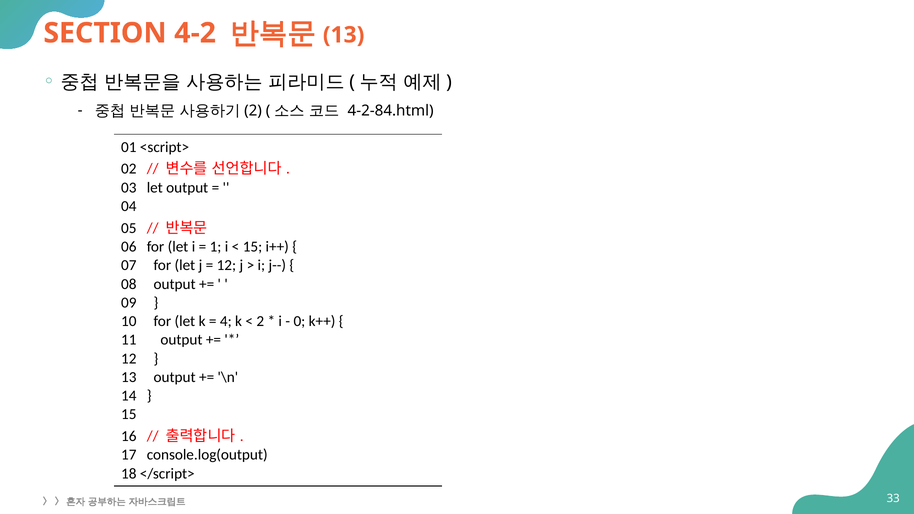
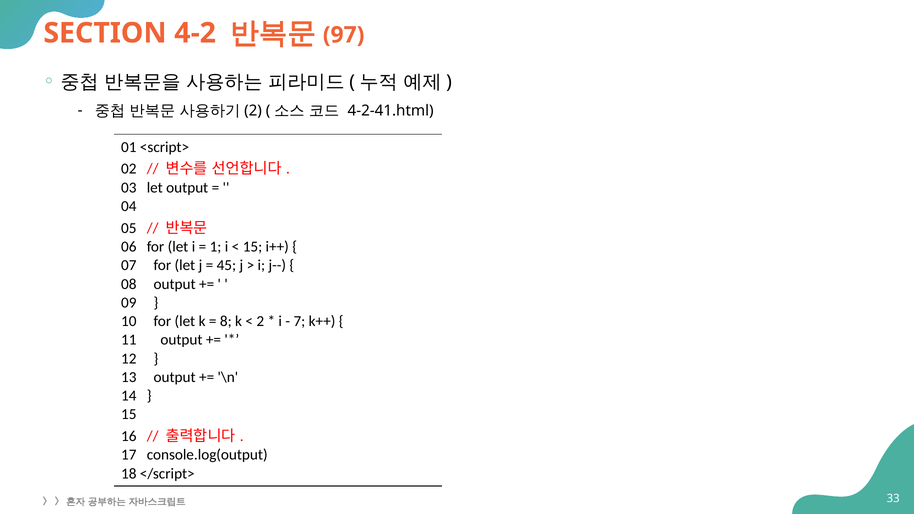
13 at (344, 35): 13 -> 97
4-2-84.html: 4-2-84.html -> 4-2-41.html
12 at (226, 266): 12 -> 45
4: 4 -> 8
0: 0 -> 7
